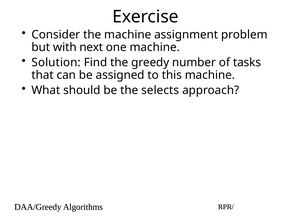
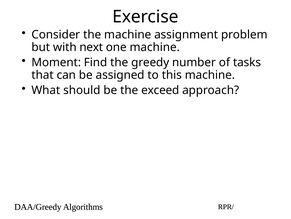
Solution: Solution -> Moment
selects: selects -> exceed
